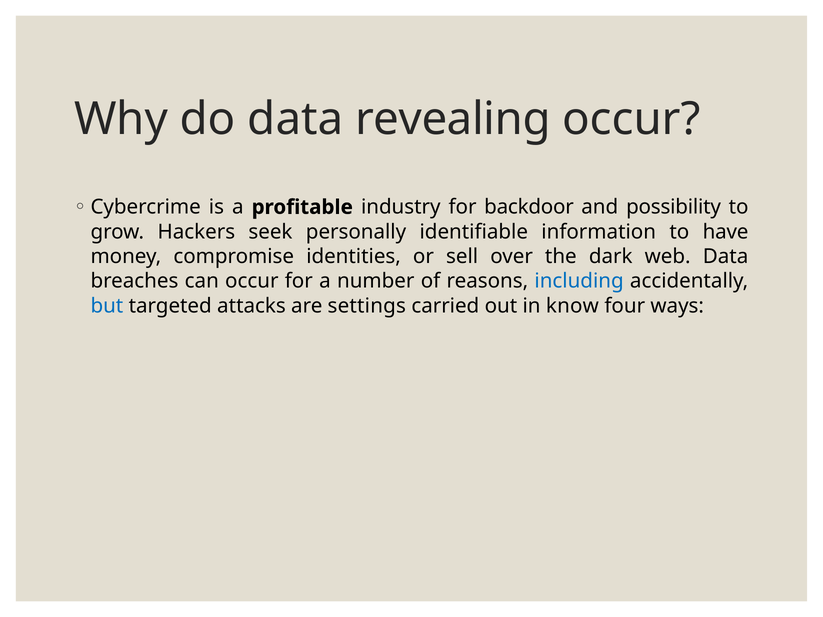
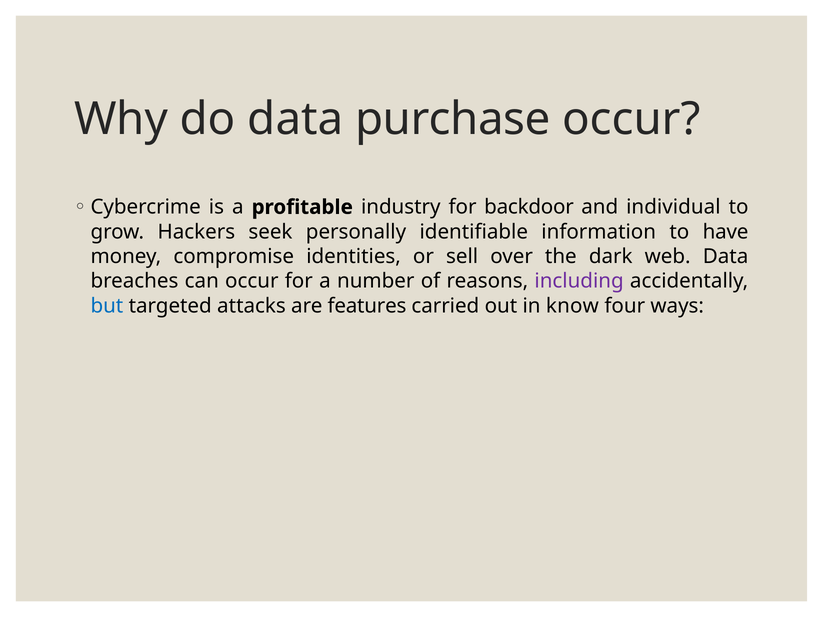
revealing: revealing -> purchase
possibility: possibility -> individual
including colour: blue -> purple
settings: settings -> features
